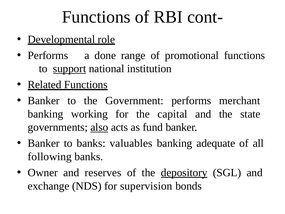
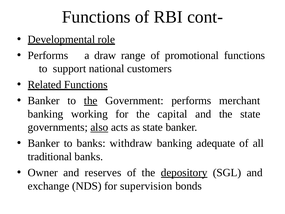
done: done -> draw
support underline: present -> none
institution: institution -> customers
the at (91, 101) underline: none -> present
as fund: fund -> state
valuables: valuables -> withdraw
following: following -> traditional
